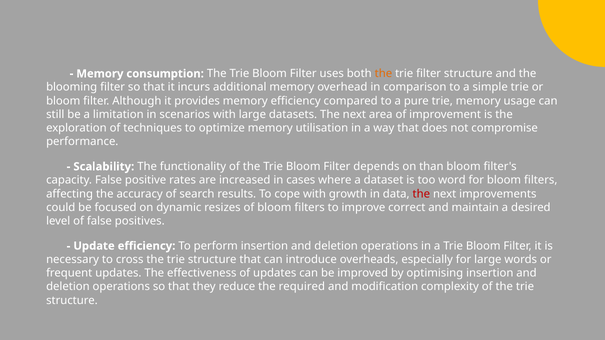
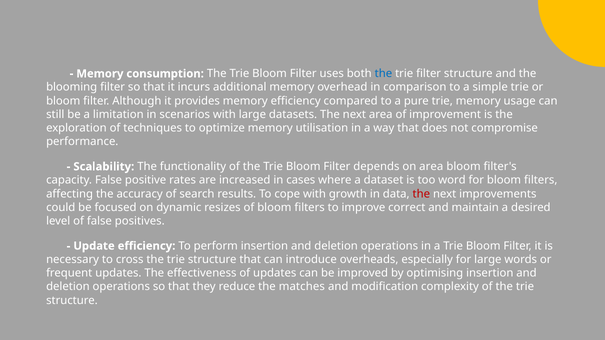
the at (383, 74) colour: orange -> blue
on than: than -> area
required: required -> matches
